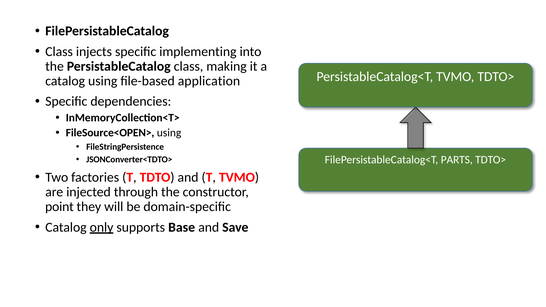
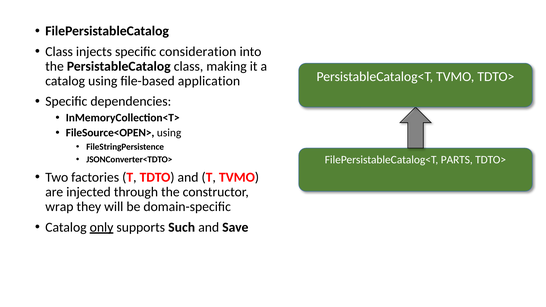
implementing: implementing -> consideration
point: point -> wrap
Base: Base -> Such
